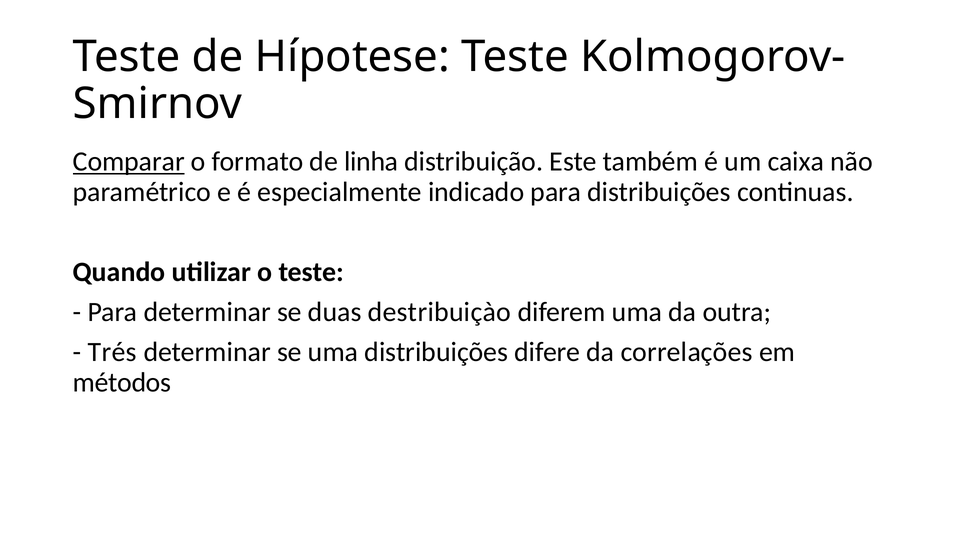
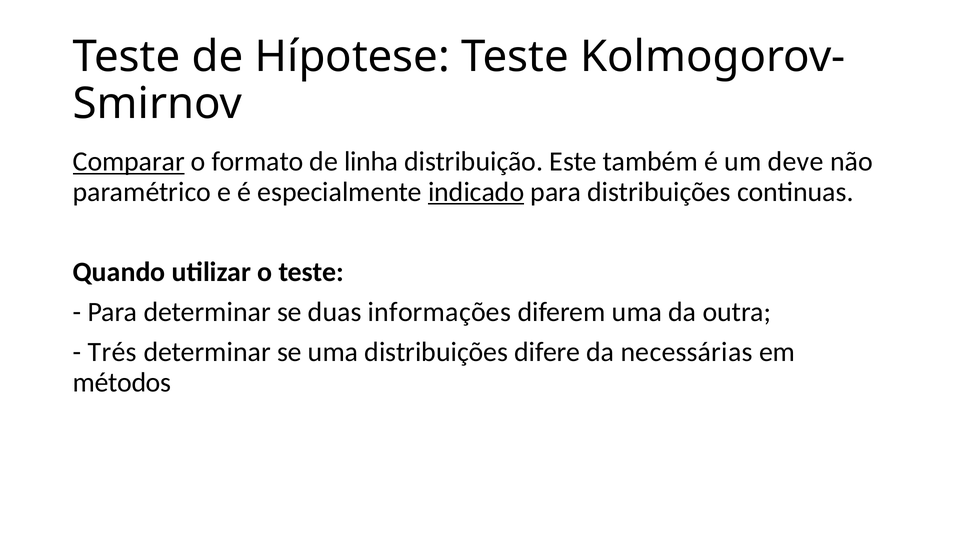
caixa: caixa -> deve
indicado underline: none -> present
destribuiçào: destribuiçào -> informações
correlações: correlações -> necessárias
